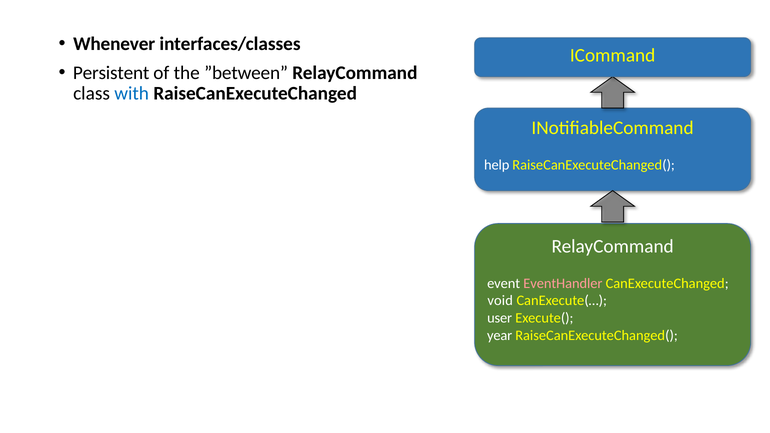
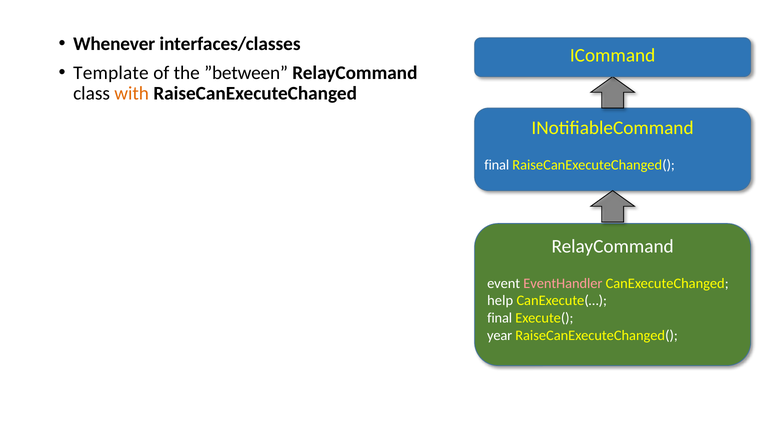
Persistent: Persistent -> Template
with colour: blue -> orange
help at (497, 165): help -> final
void: void -> help
user at (500, 318): user -> final
